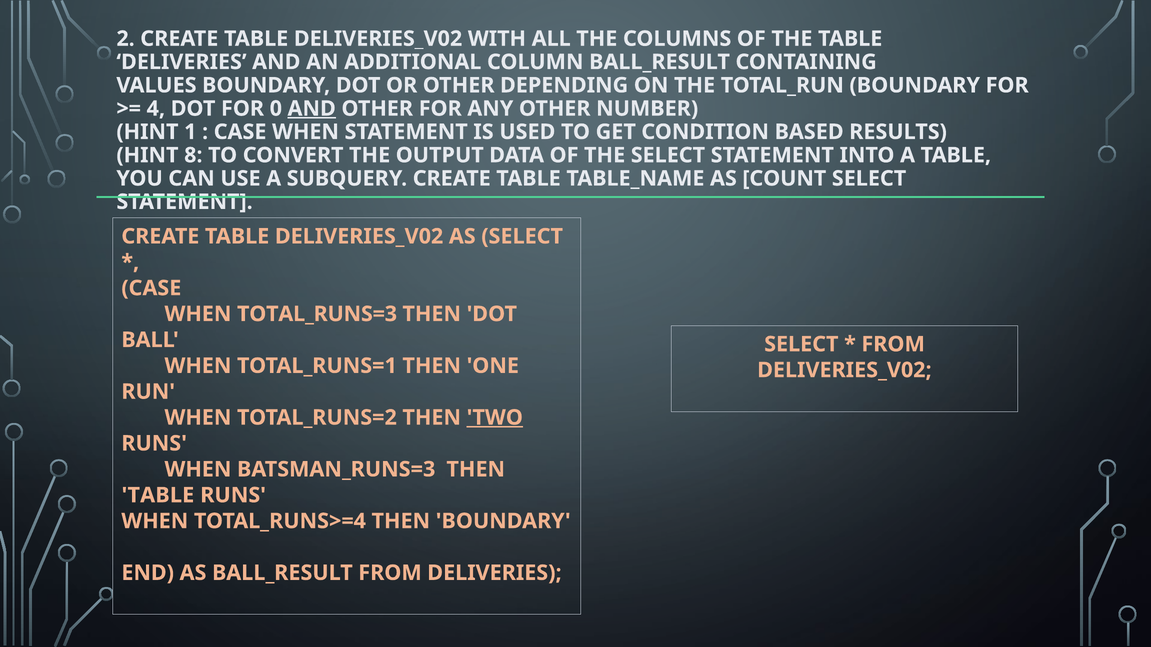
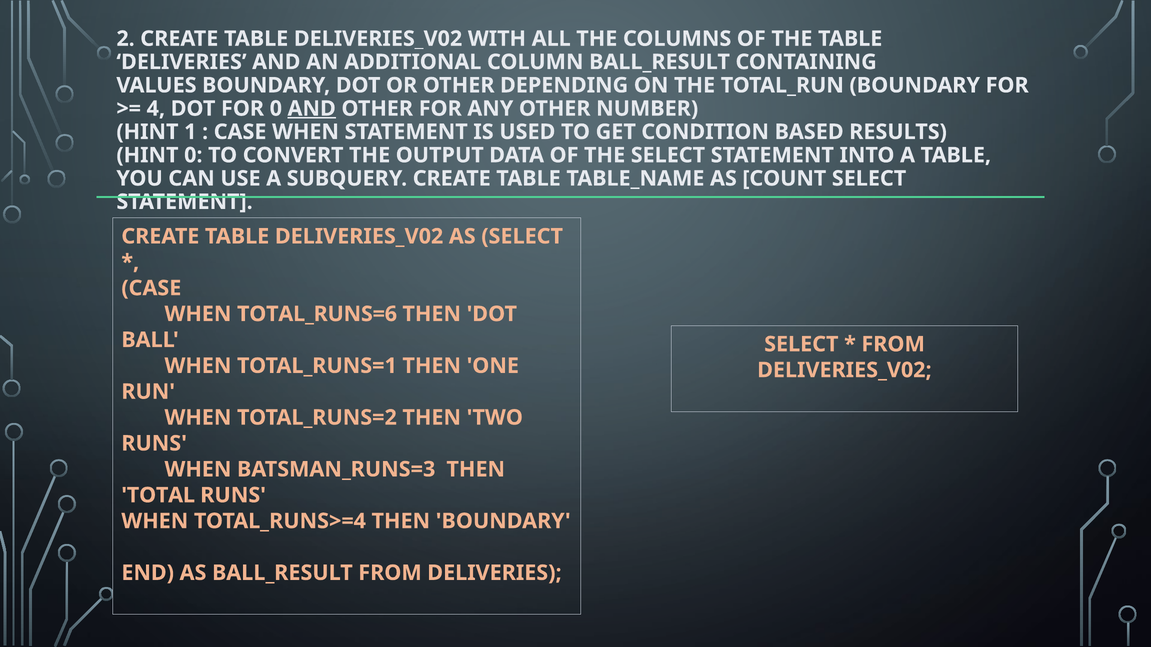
HINT 8: 8 -> 0
TOTAL_RUNS=3: TOTAL_RUNS=3 -> TOTAL_RUNS=6
TWO underline: present -> none
TABLE at (158, 495): TABLE -> TOTAL
